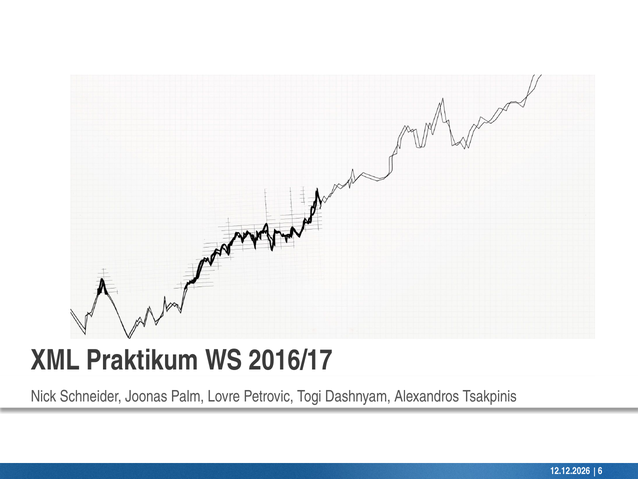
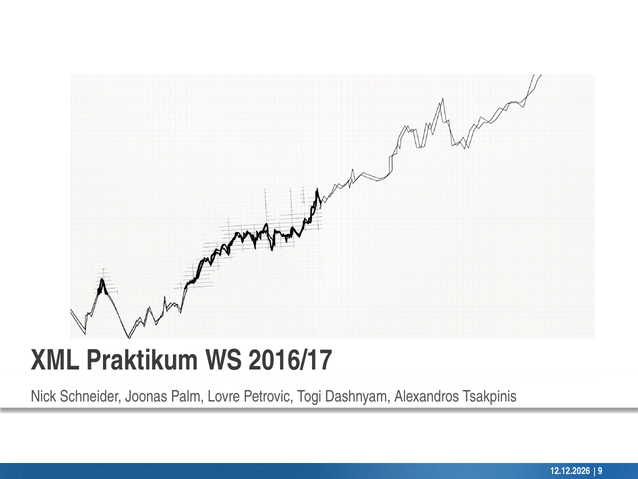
6: 6 -> 9
